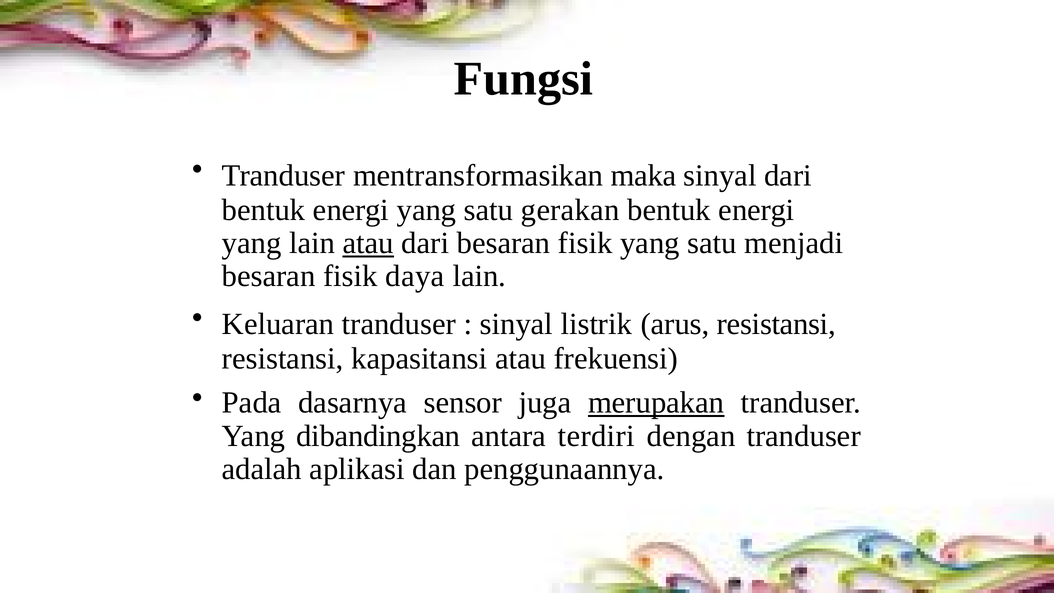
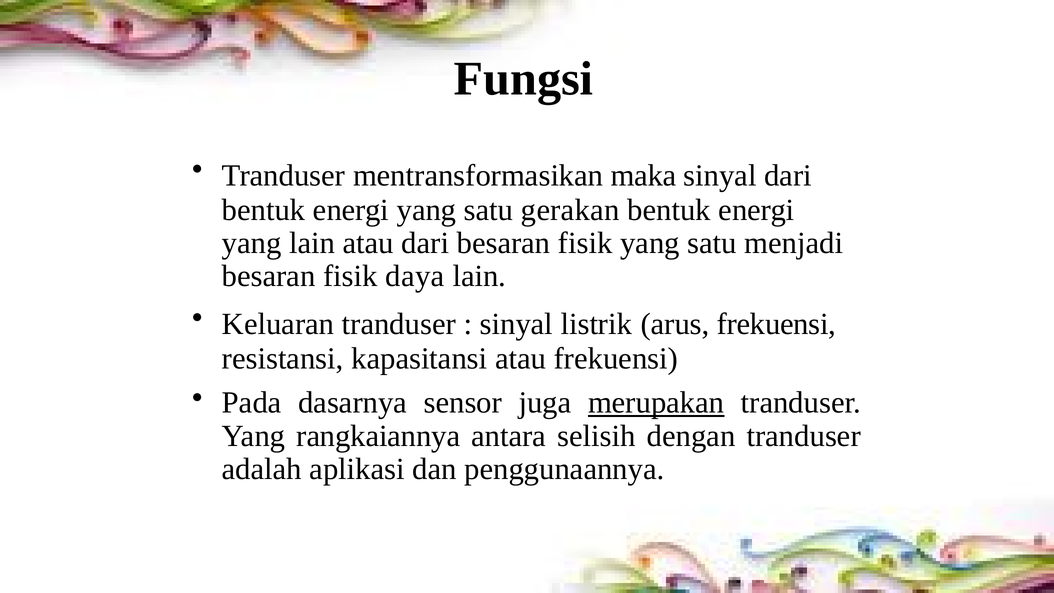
atau at (368, 243) underline: present -> none
arus resistansi: resistansi -> frekuensi
dibandingkan: dibandingkan -> rangkaiannya
terdiri: terdiri -> selisih
